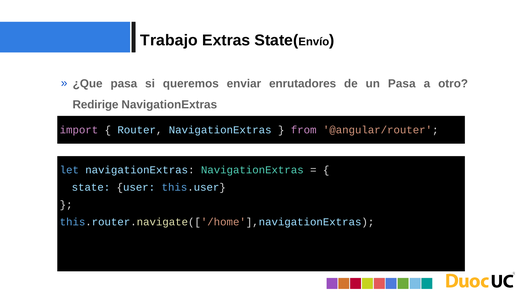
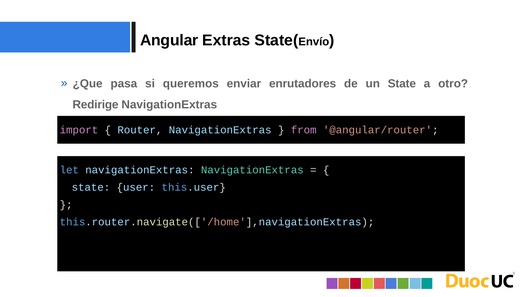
Trabajo: Trabajo -> Angular
un Pasa: Pasa -> State
